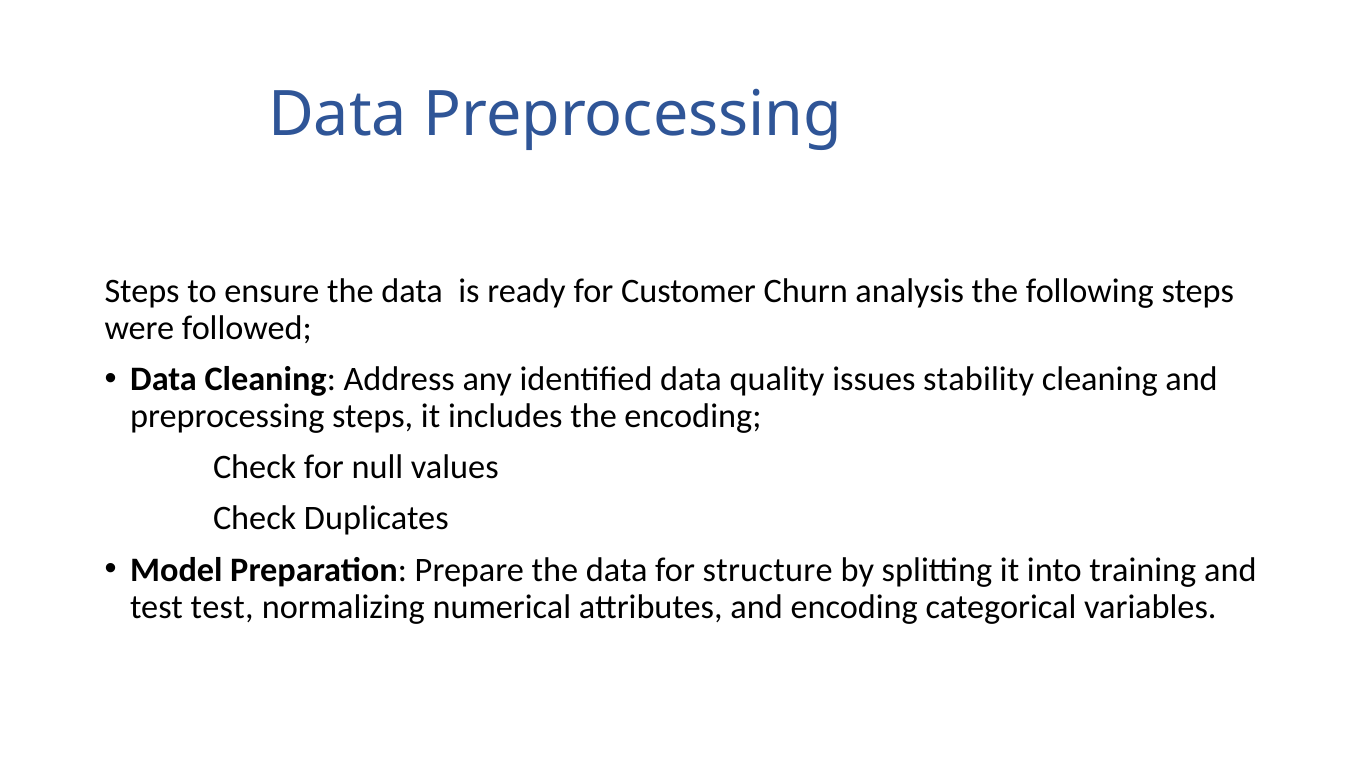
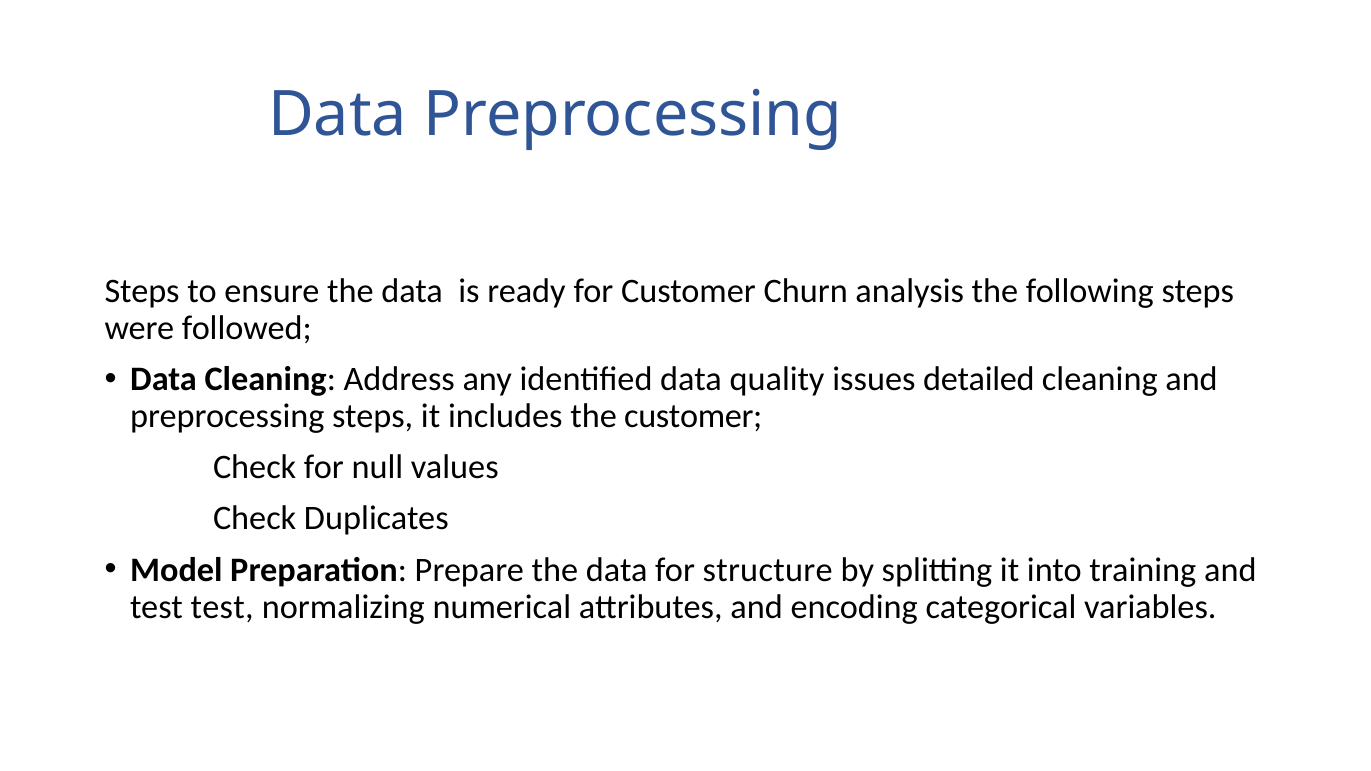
stability: stability -> detailed
the encoding: encoding -> customer
